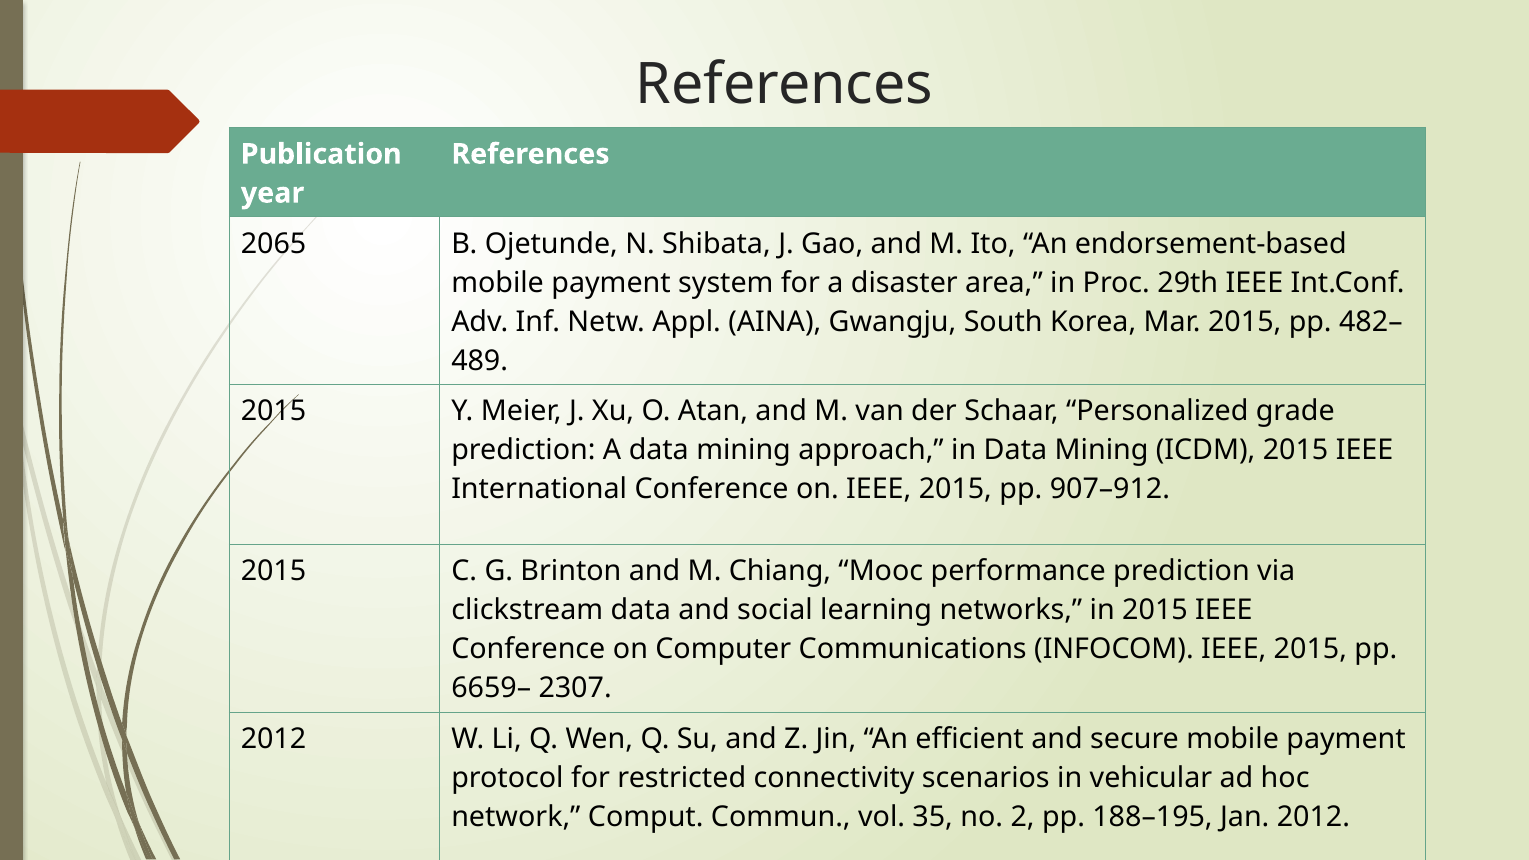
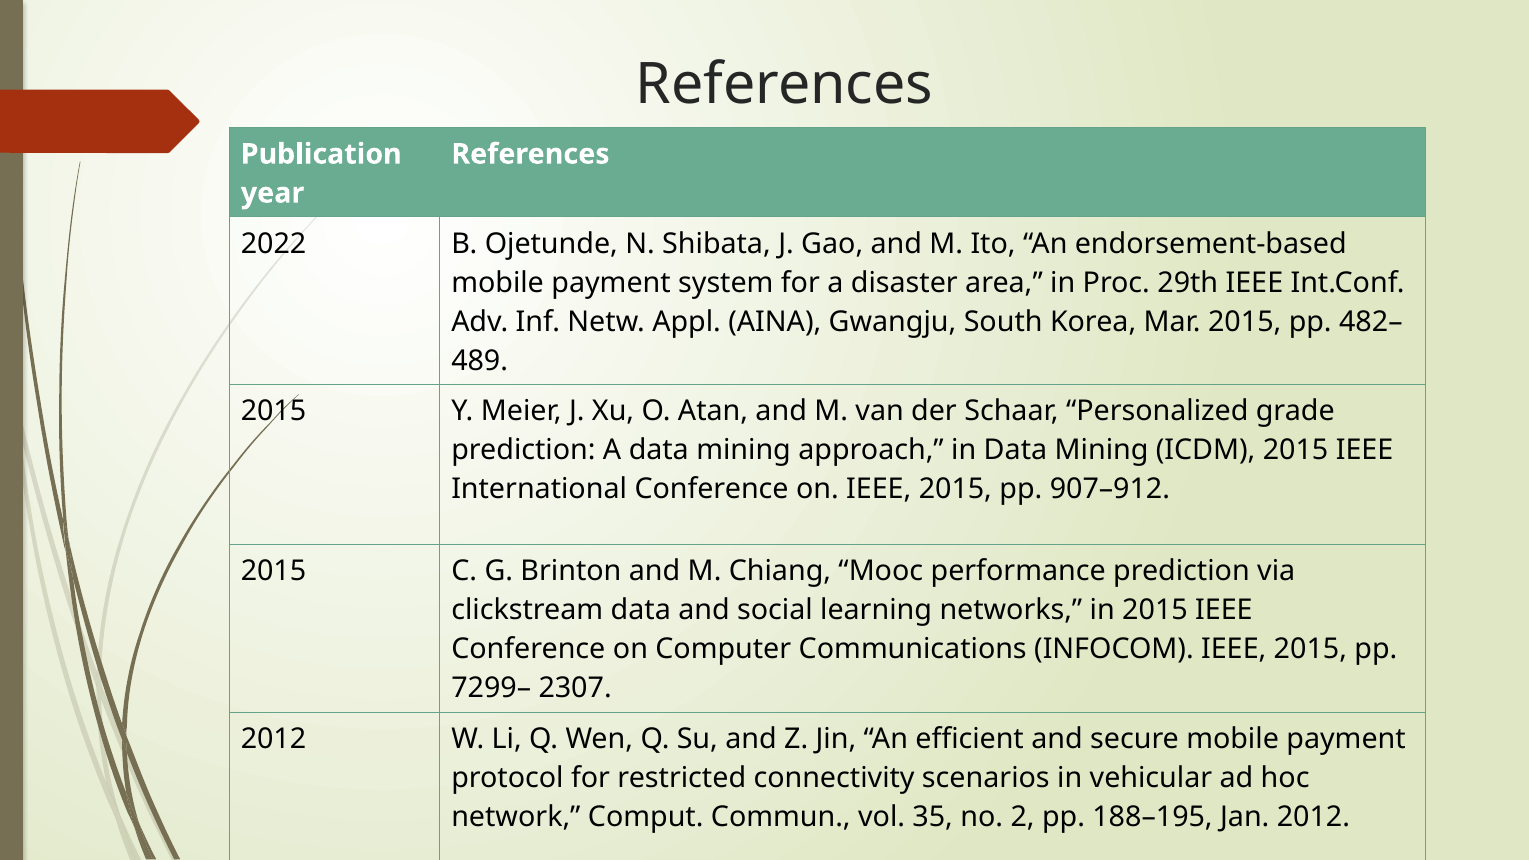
2065: 2065 -> 2022
6659–: 6659– -> 7299–
